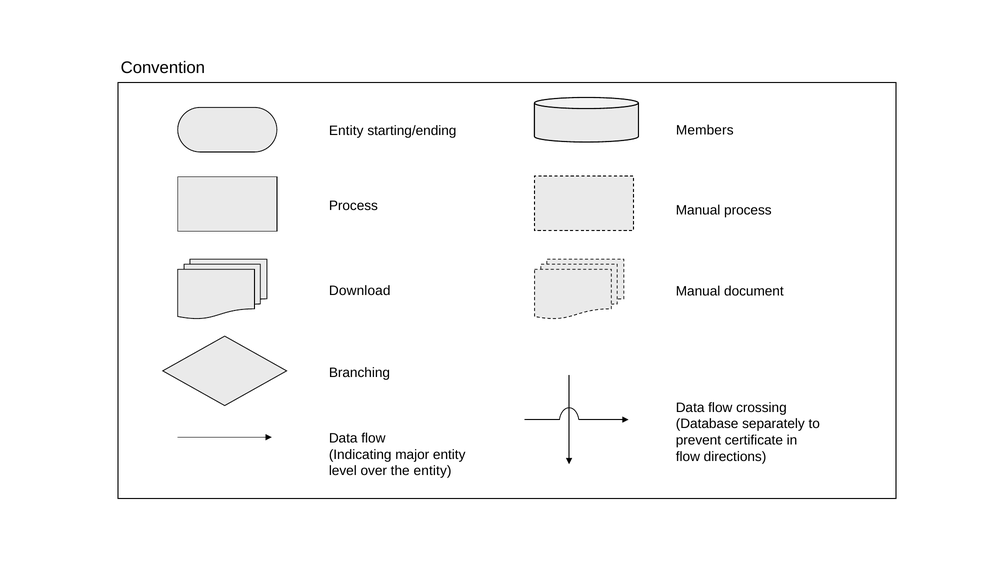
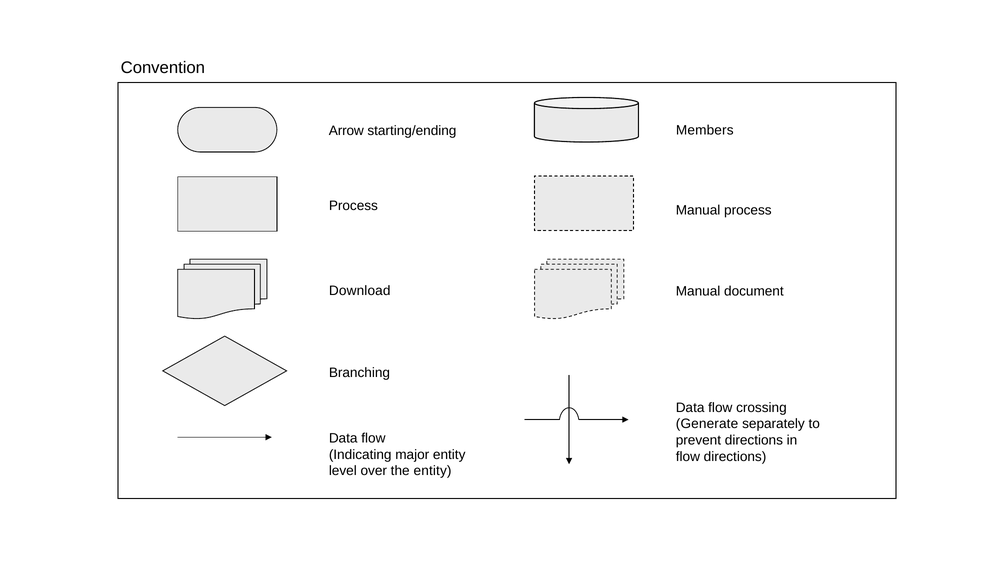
Entity at (346, 131): Entity -> Arrow
Database: Database -> Generate
prevent certificate: certificate -> directions
